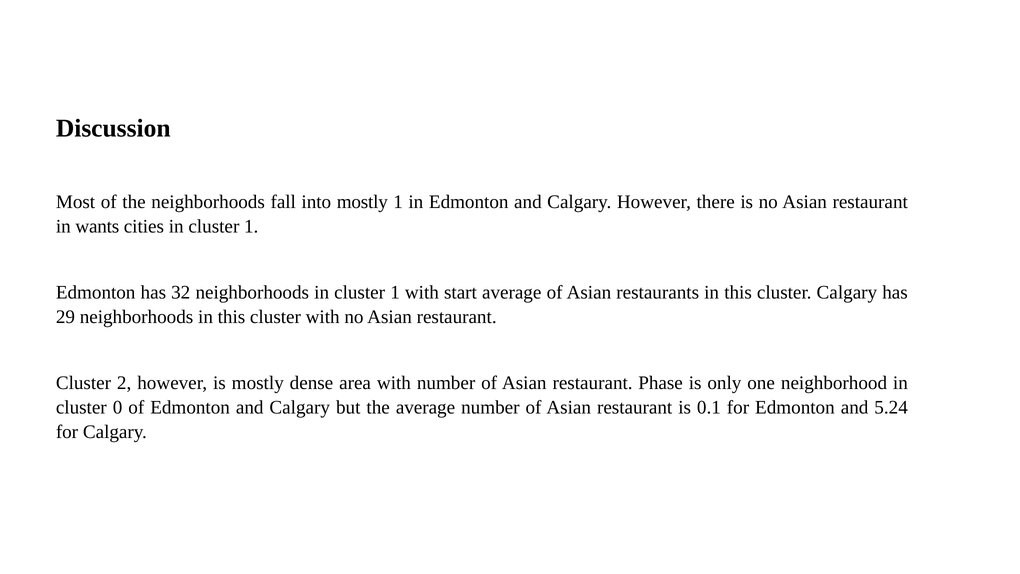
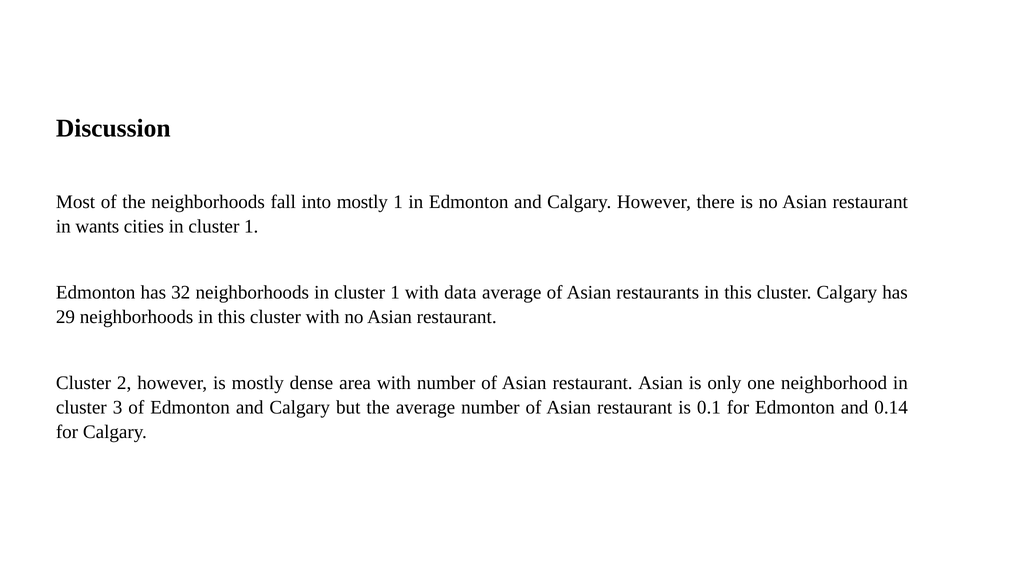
start: start -> data
restaurant Phase: Phase -> Asian
0: 0 -> 3
5.24: 5.24 -> 0.14
